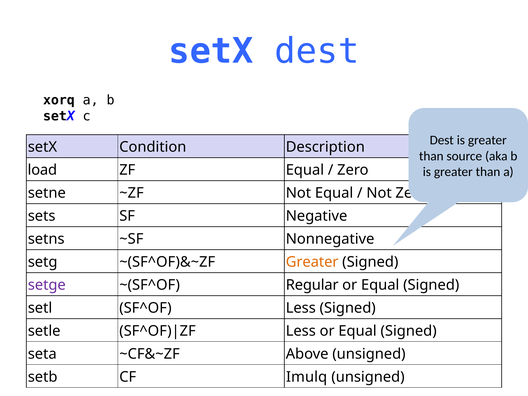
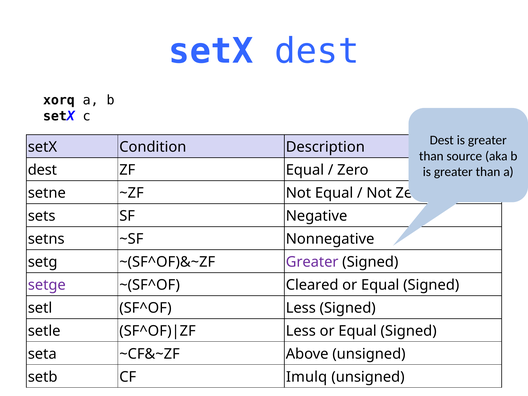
load at (42, 170): load -> dest
Greater at (312, 262) colour: orange -> purple
Regular: Regular -> Cleared
